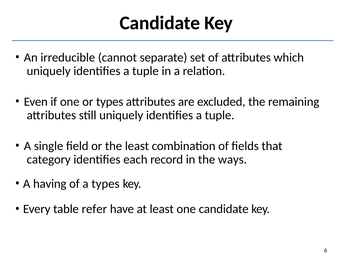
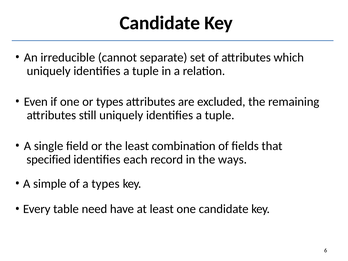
category: category -> specified
having: having -> simple
refer: refer -> need
